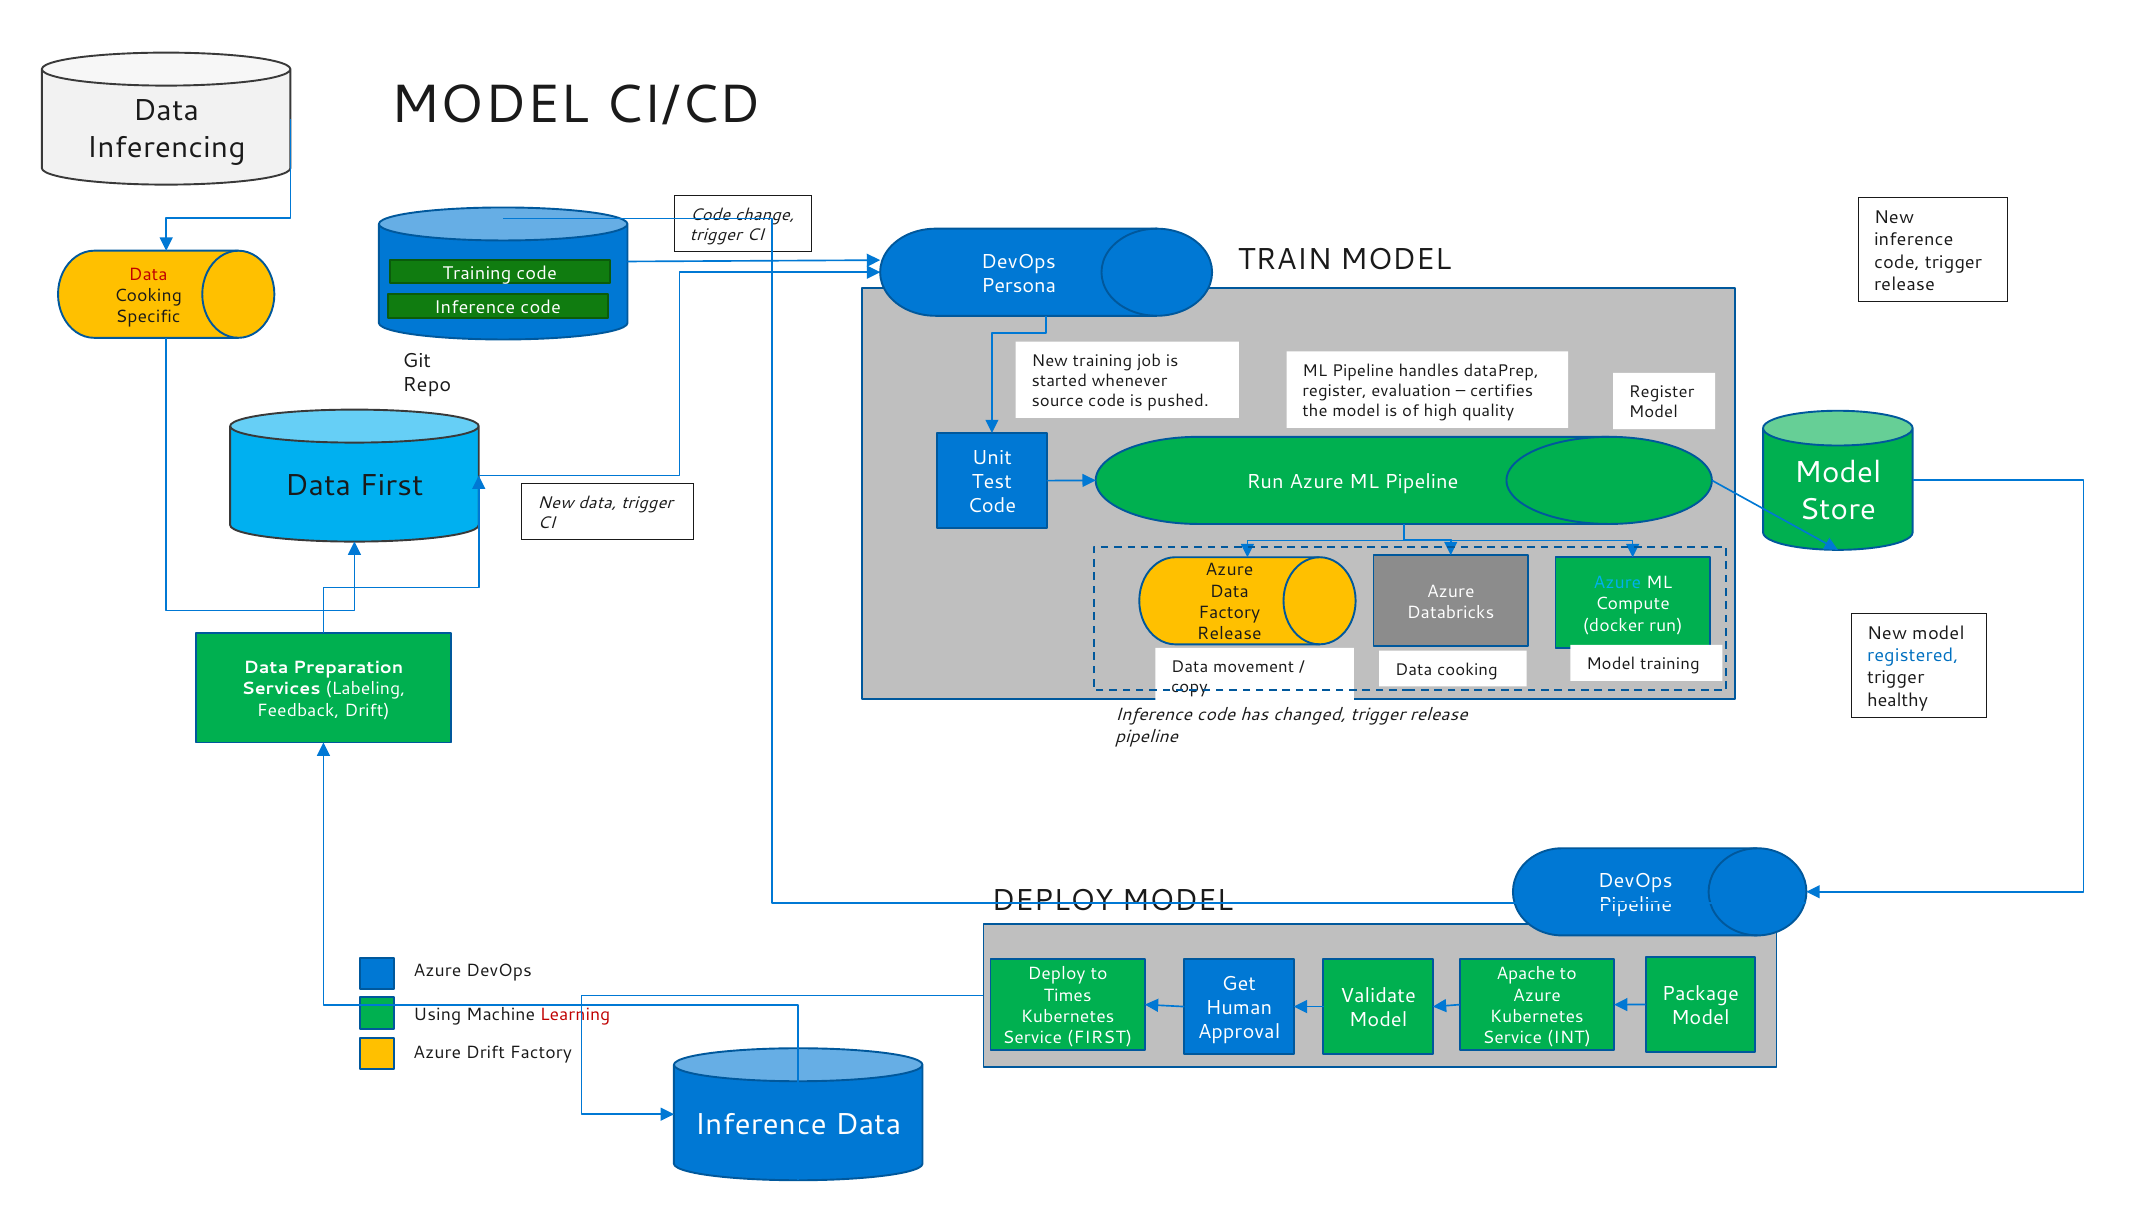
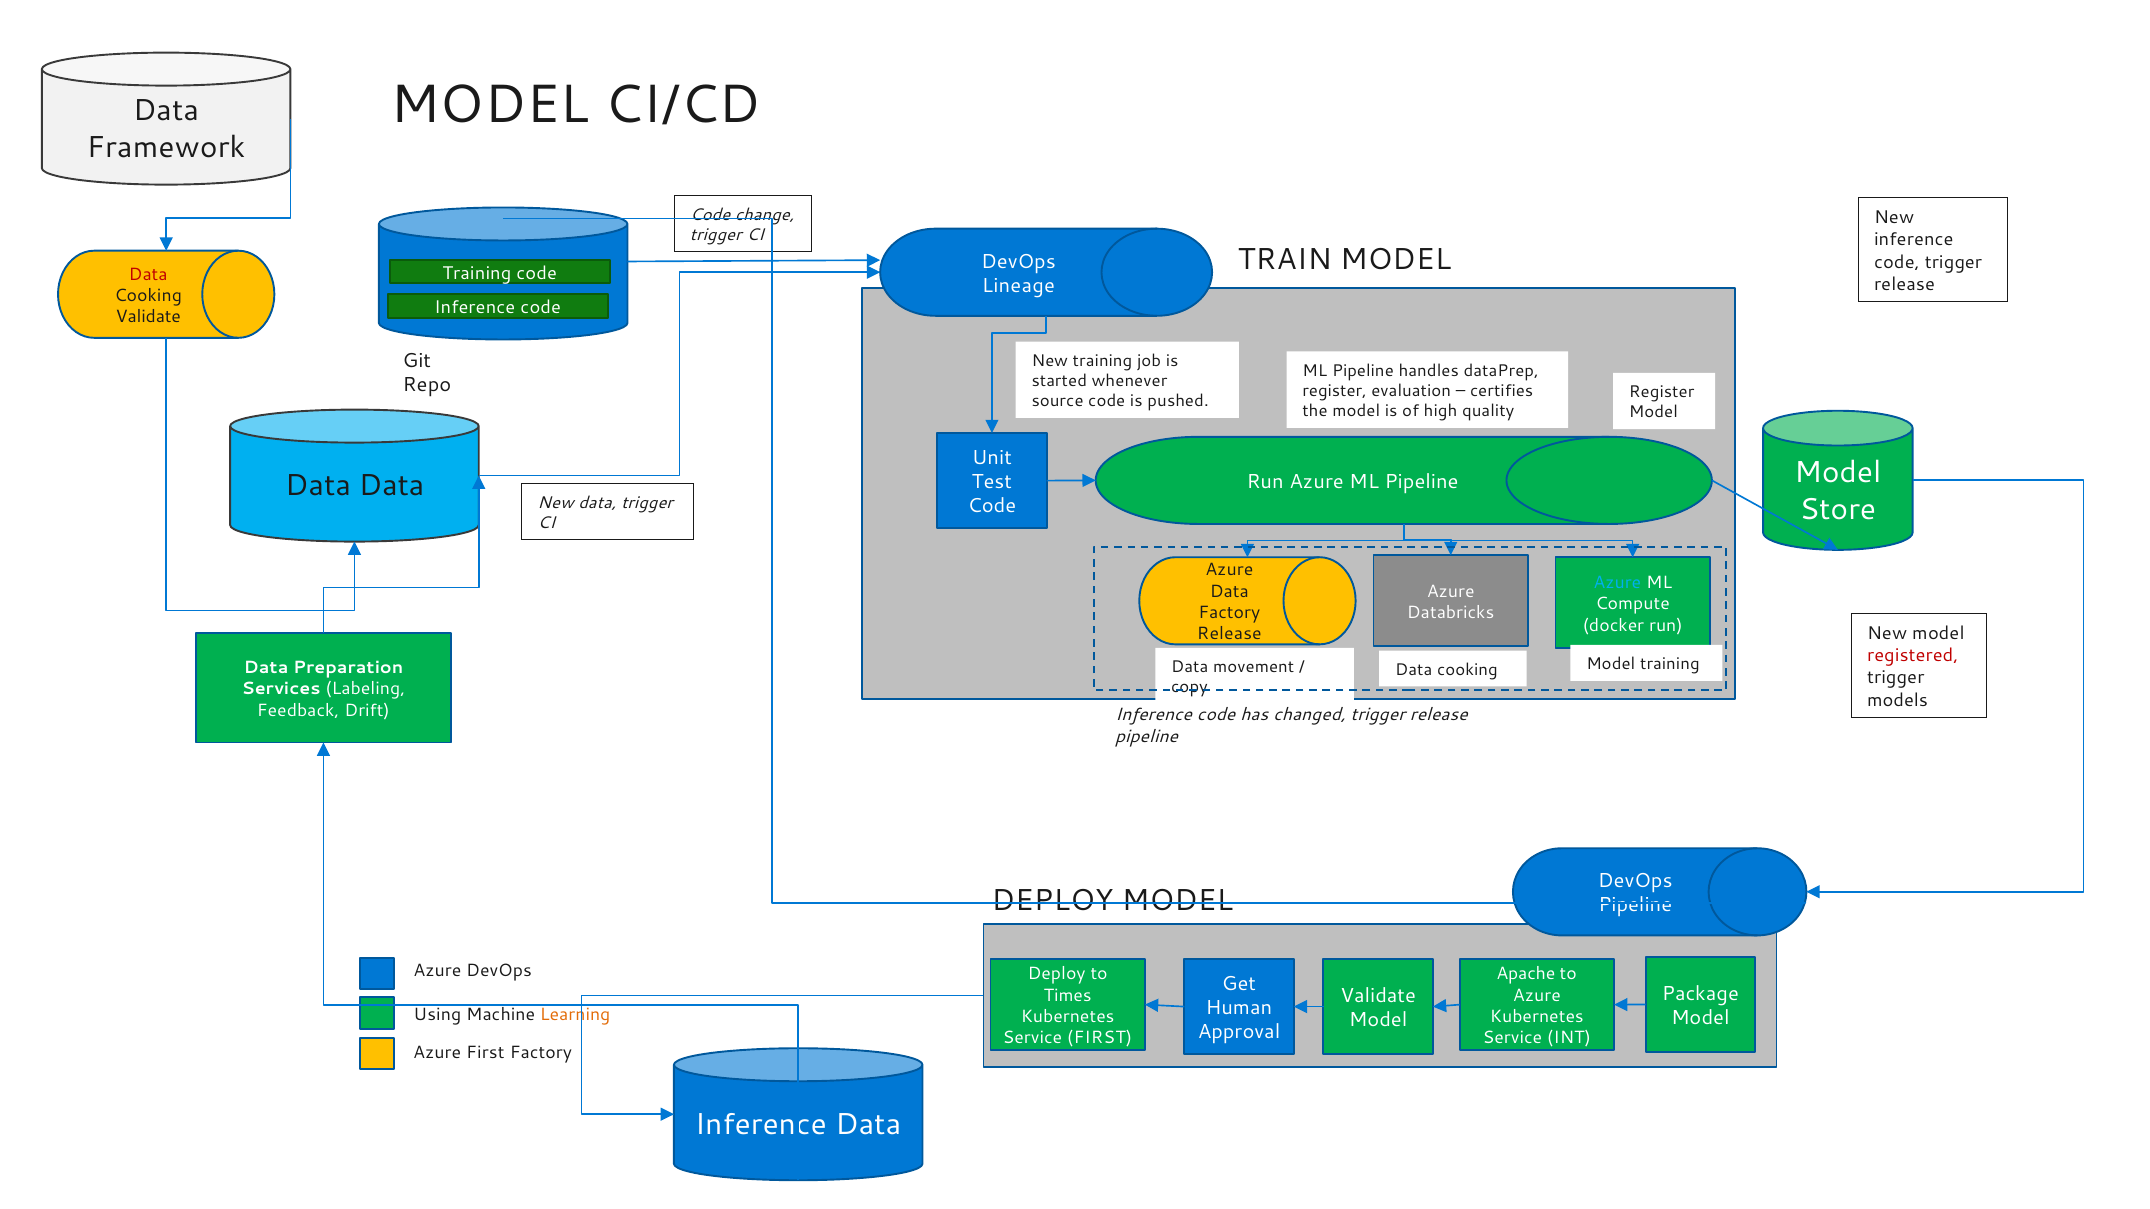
Inferencing: Inferencing -> Framework
Persona: Persona -> Lineage
Specific at (148, 317): Specific -> Validate
First at (391, 486): First -> Data
registered colour: blue -> red
healthy: healthy -> models
Learning colour: red -> orange
Azure Drift: Drift -> First
